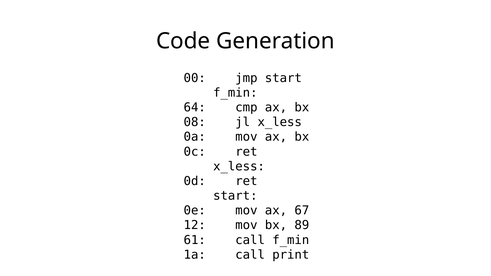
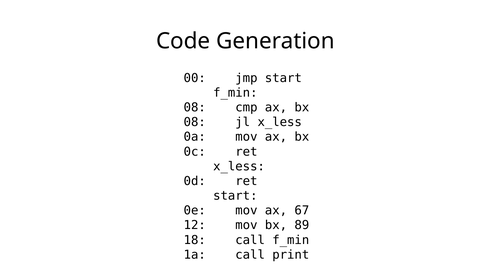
64 at (195, 108): 64 -> 08
61: 61 -> 18
